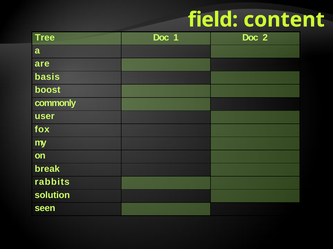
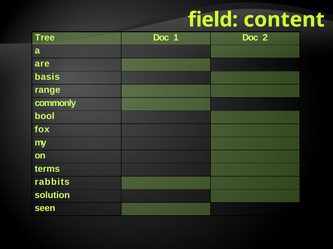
boost: boost -> range
user: user -> bool
break: break -> terms
